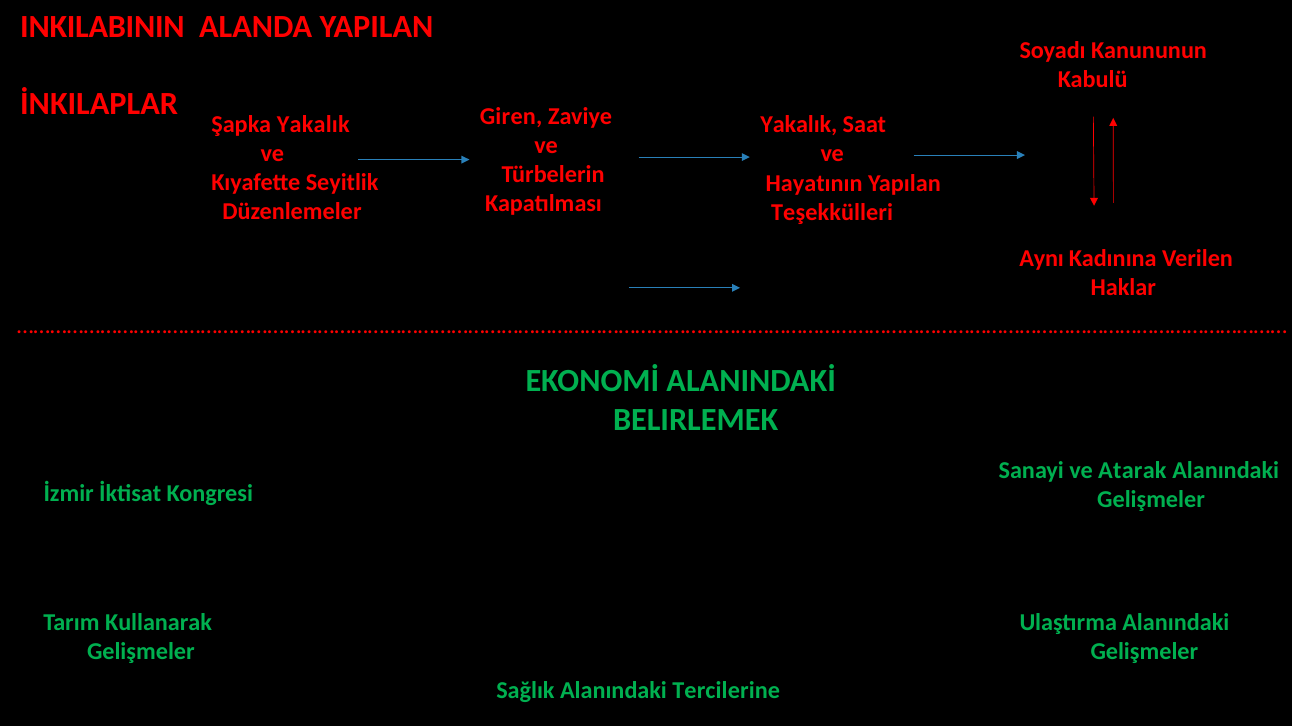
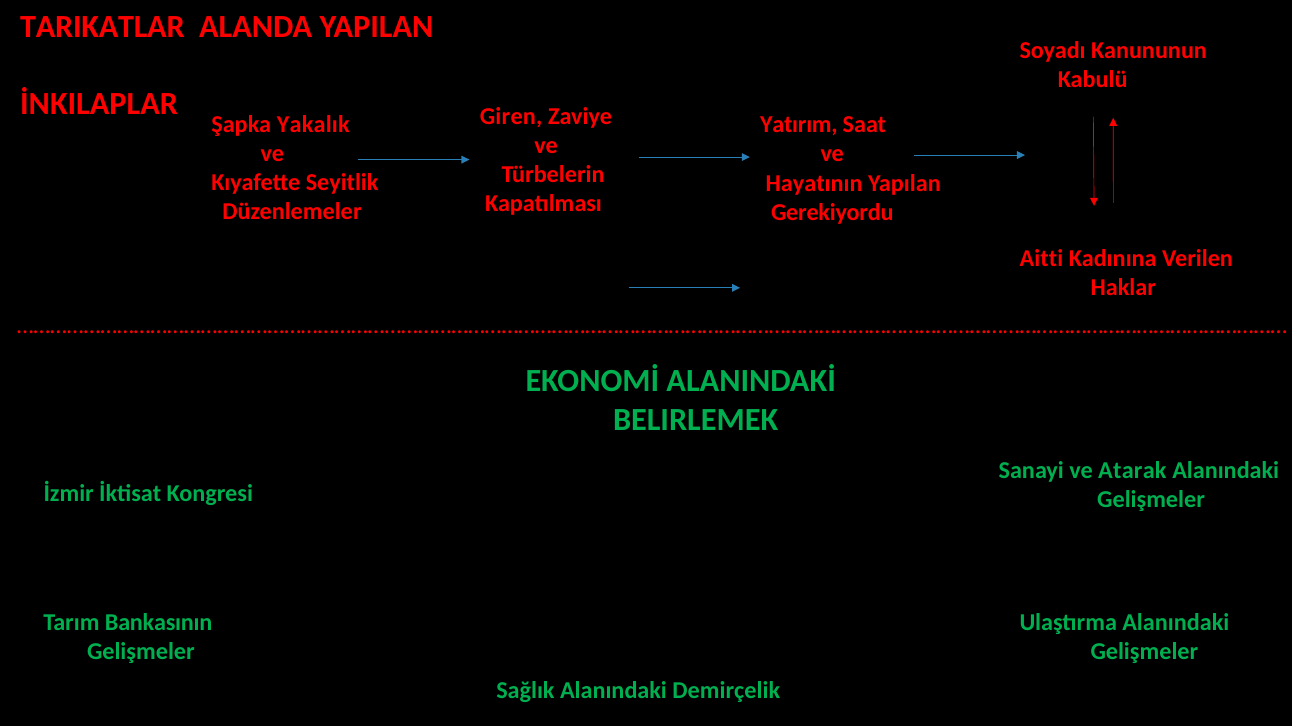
INKILABININ: INKILABININ -> TARIKATLAR
Yakalık at (799, 125): Yakalık -> Yatırım
Teşekkülleri: Teşekkülleri -> Gerekiyordu
Aynı: Aynı -> Aitti
Kullanarak: Kullanarak -> Bankasının
Tercilerine: Tercilerine -> Demirçelik
